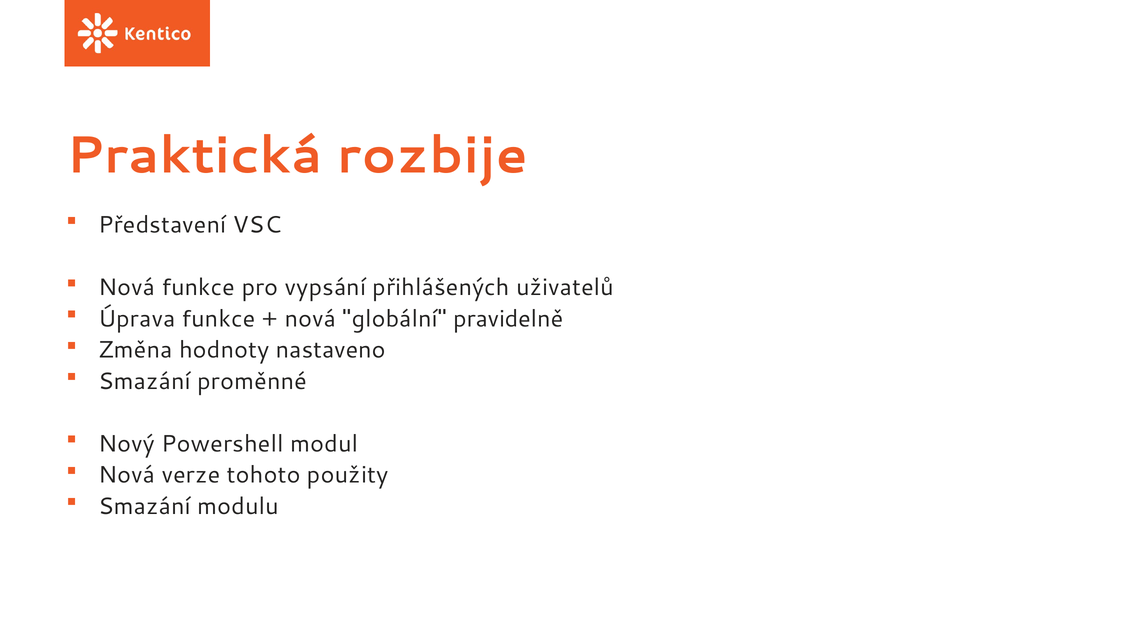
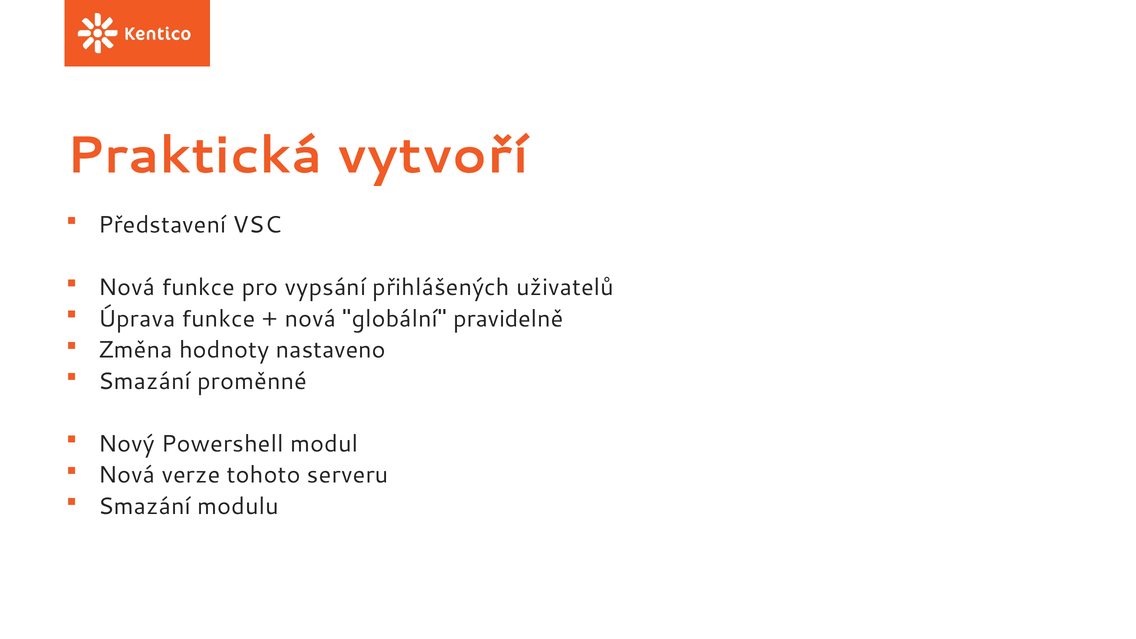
rozbije: rozbije -> vytvoří
použity: použity -> serveru
